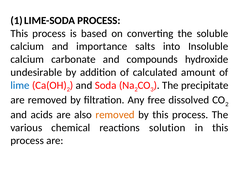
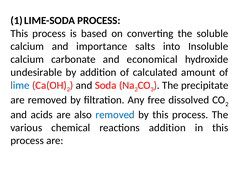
compounds: compounds -> economical
removed at (115, 115) colour: orange -> blue
reactions solution: solution -> addition
